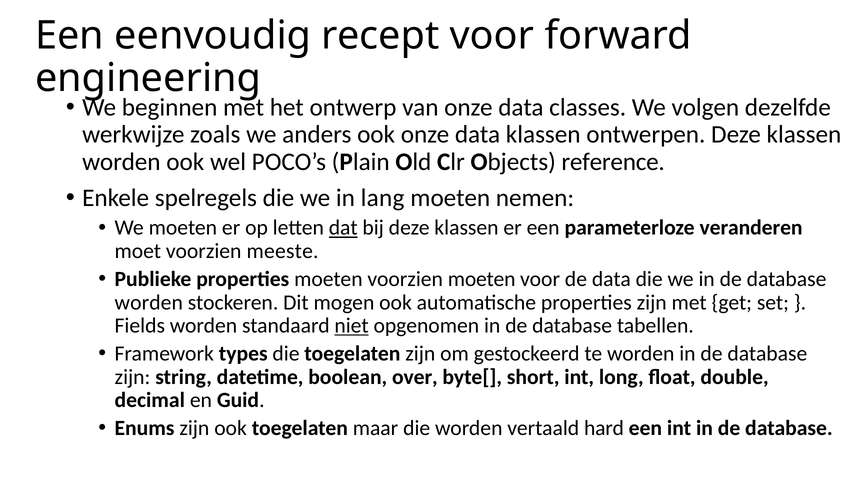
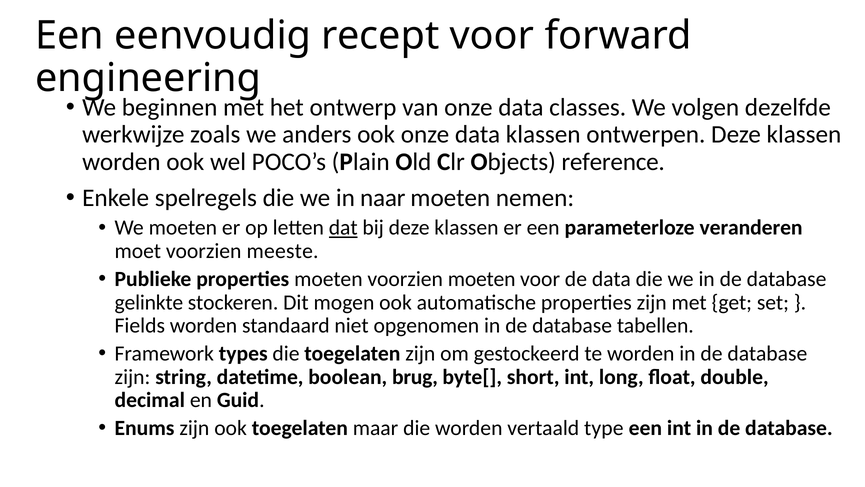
lang: lang -> naar
worden at (149, 302): worden -> gelinkte
niet underline: present -> none
over: over -> brug
hard: hard -> type
